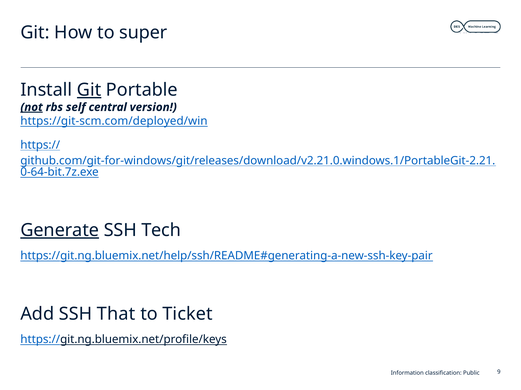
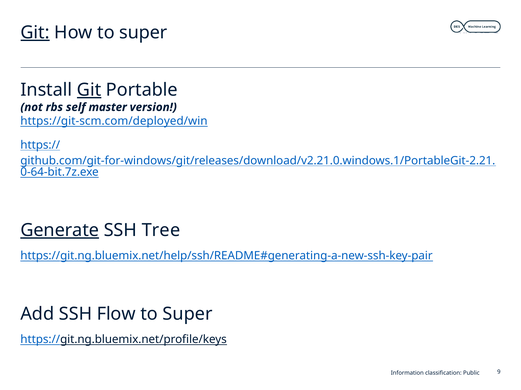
Git at (35, 33) underline: none -> present
not underline: present -> none
central: central -> master
Tech: Tech -> Tree
That: That -> Flow
Ticket at (188, 314): Ticket -> Super
